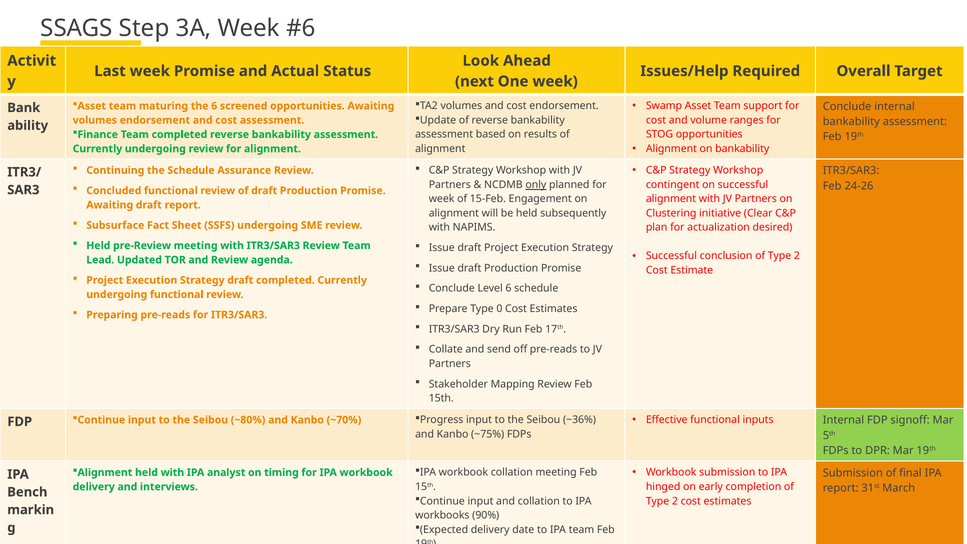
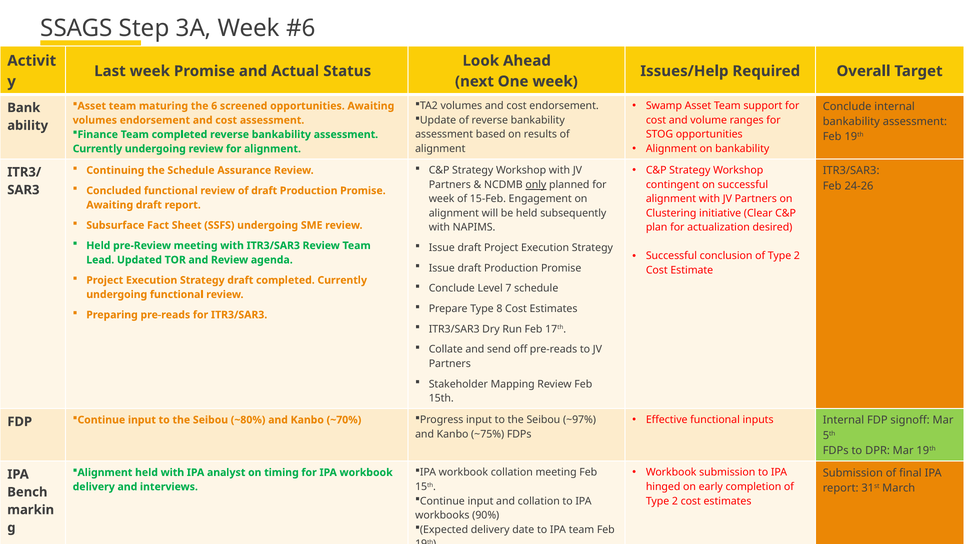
Level 6: 6 -> 7
0: 0 -> 8
~36%: ~36% -> ~97%
